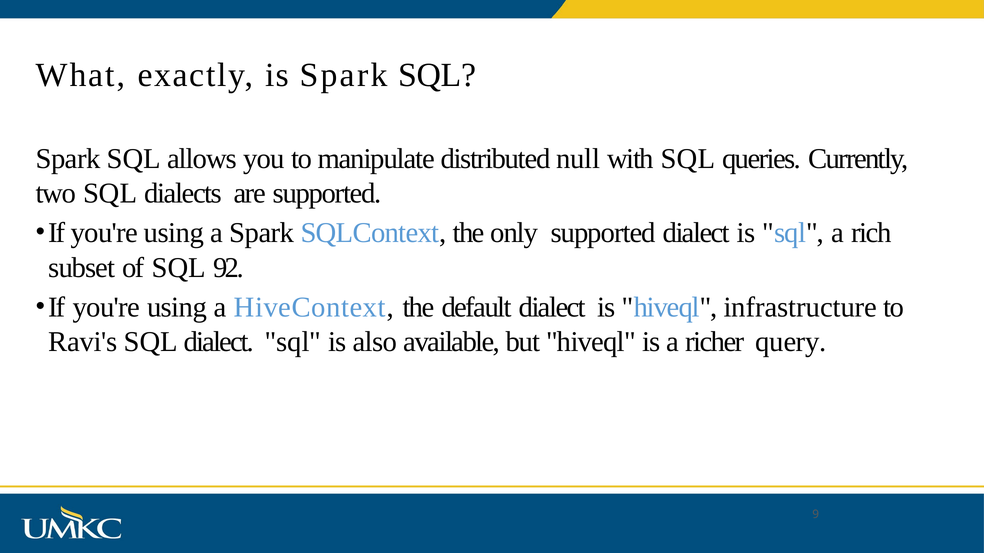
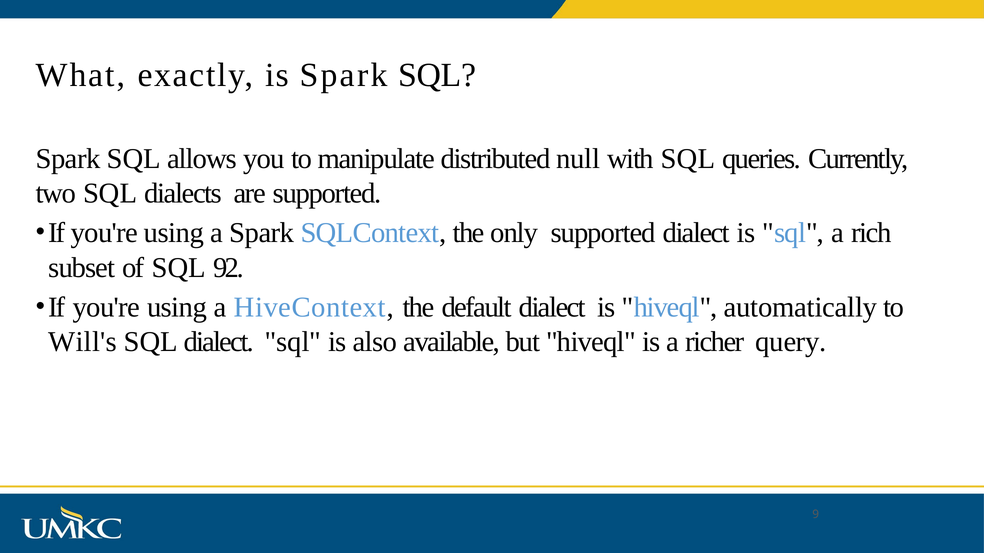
infrastructure: infrastructure -> automatically
Ravi's: Ravi's -> Will's
